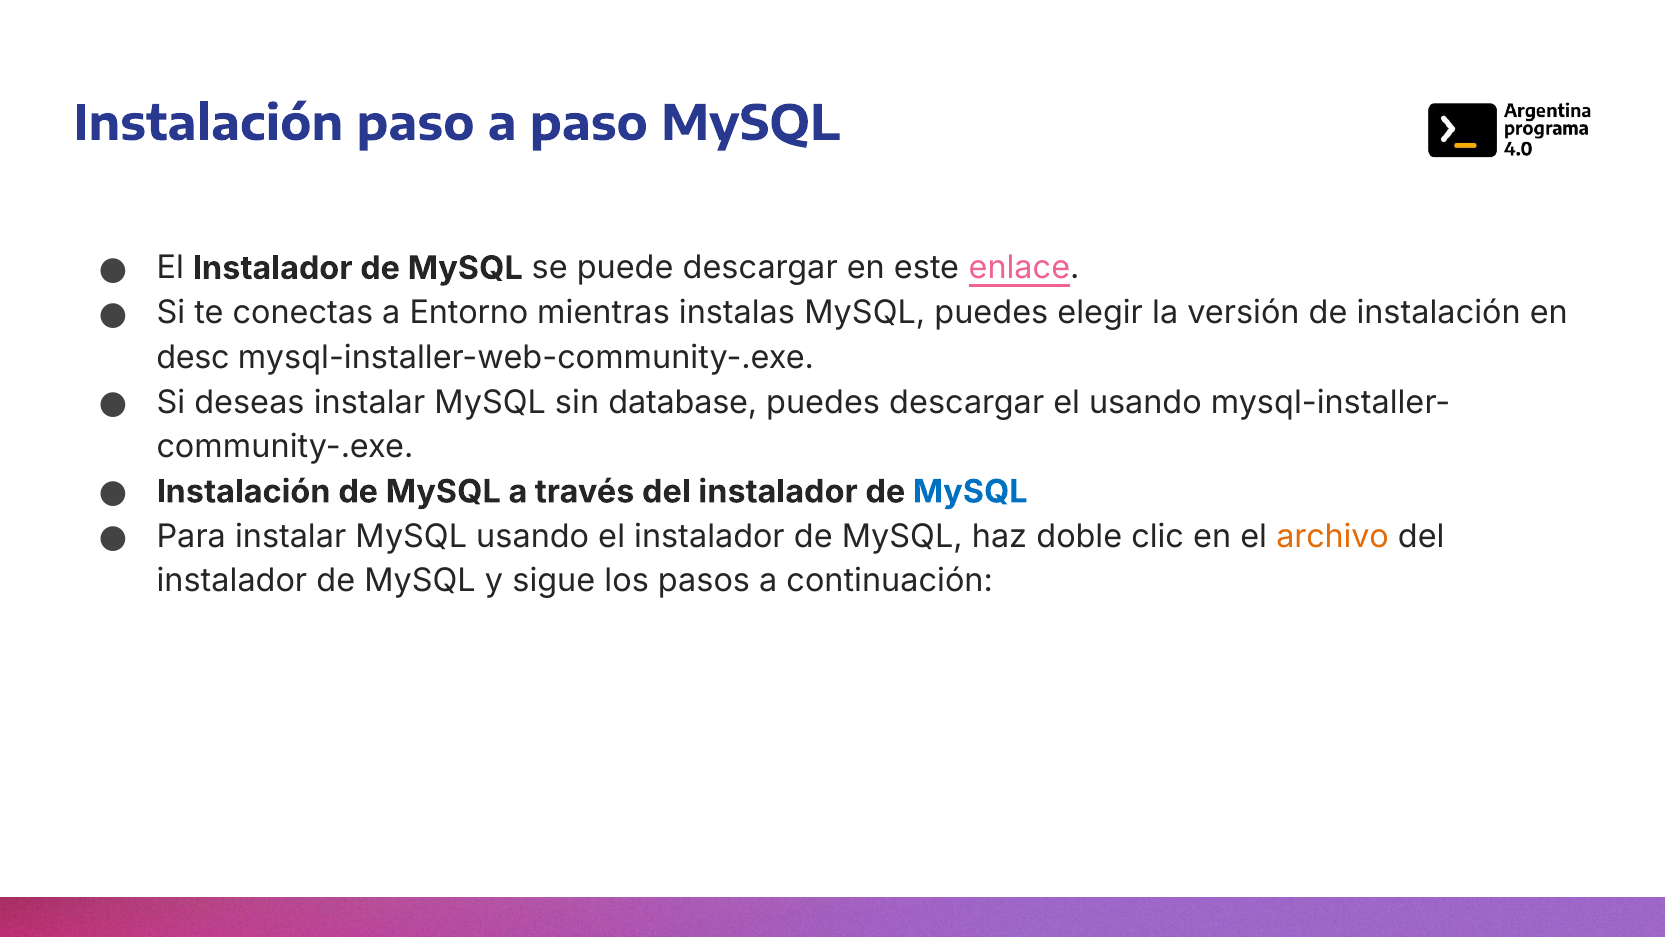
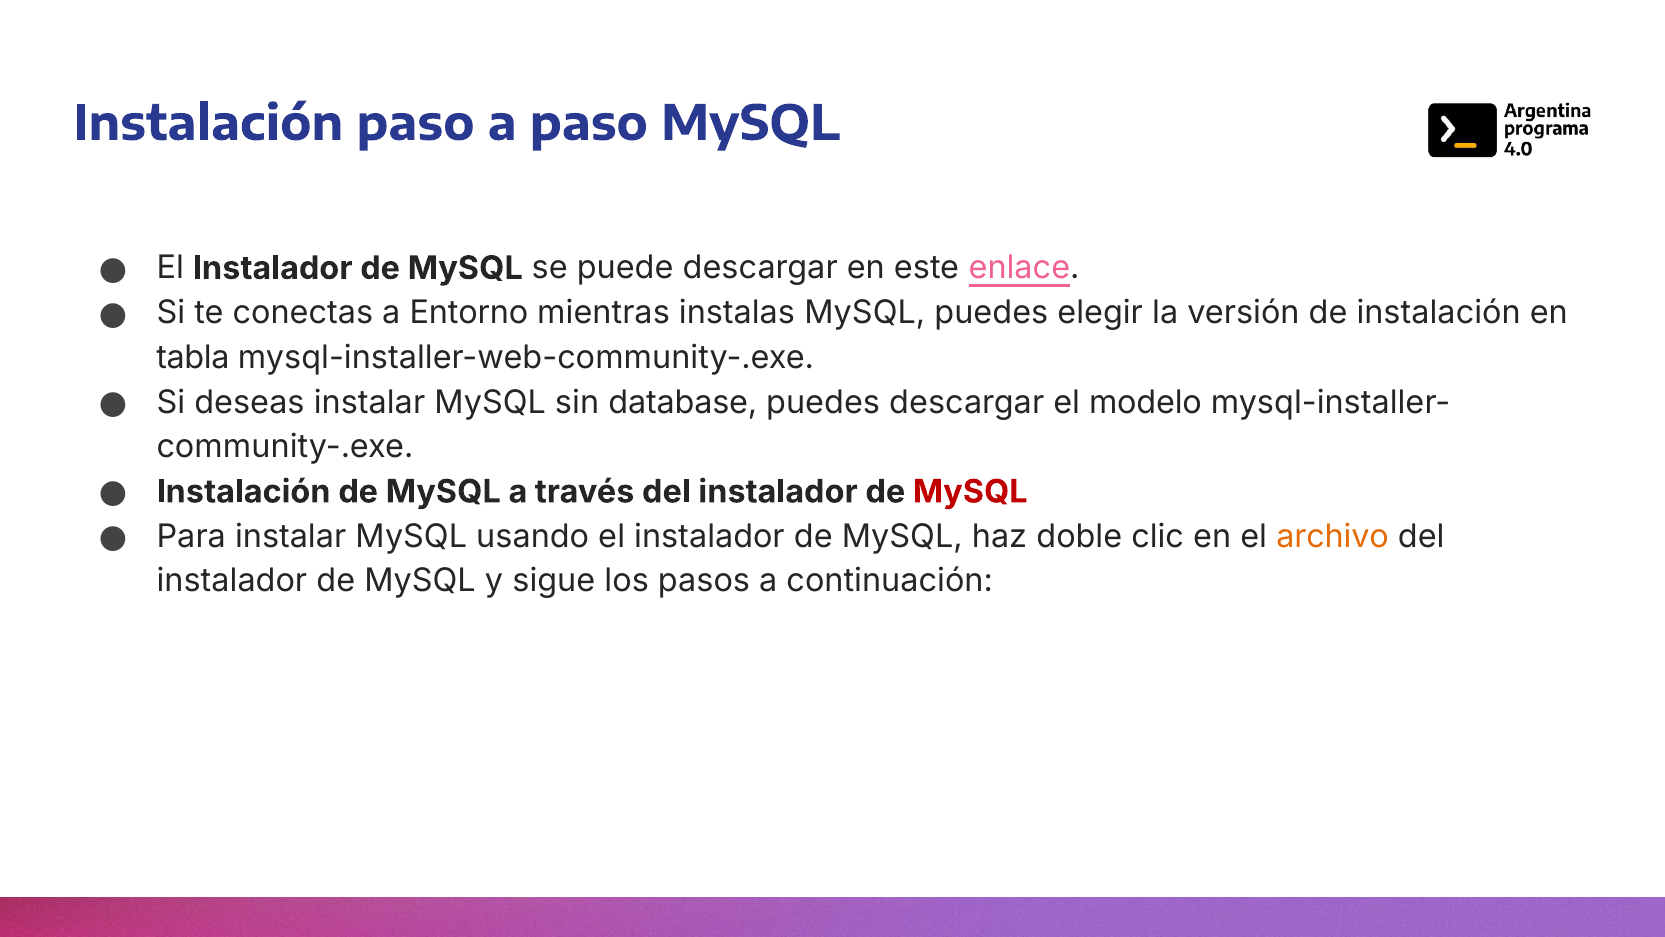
desc: desc -> tabla
el usando: usando -> modelo
MySQL at (970, 492) colour: blue -> red
